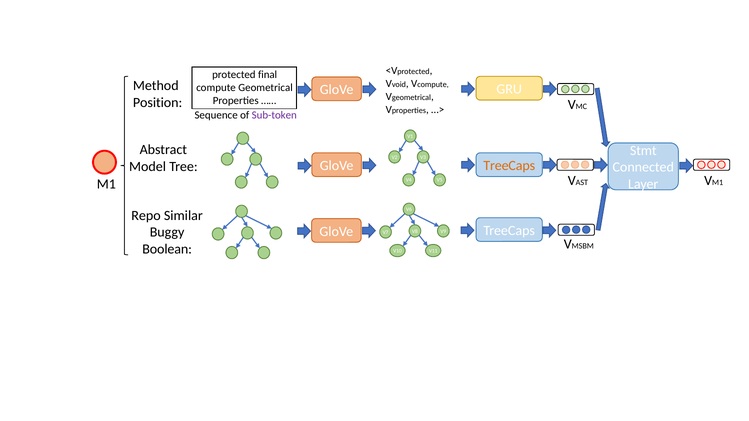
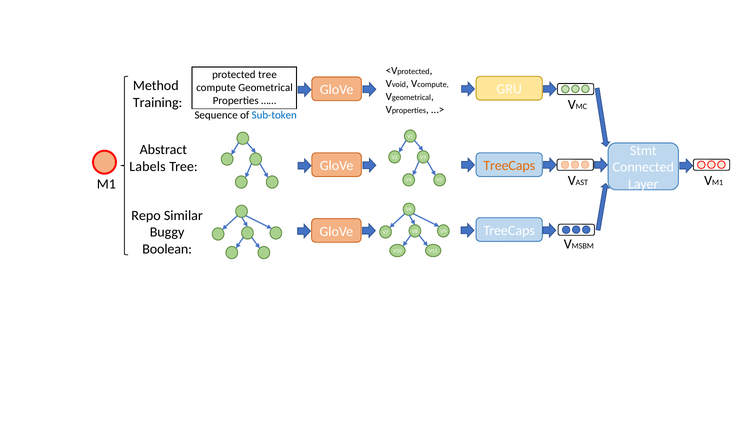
protected final: final -> tree
Position: Position -> Training
Sub-token colour: purple -> blue
Model: Model -> Labels
